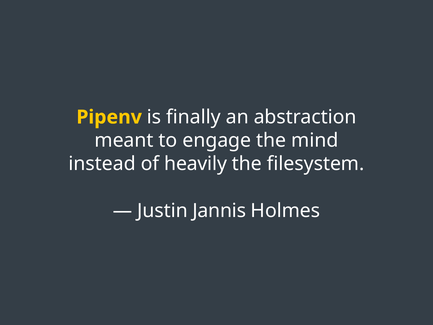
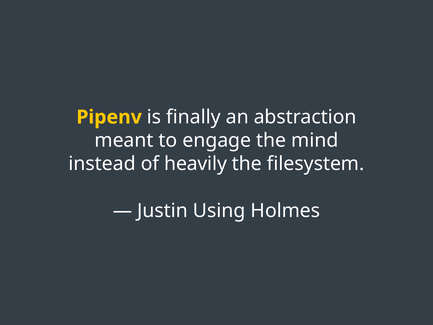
Jannis: Jannis -> Using
